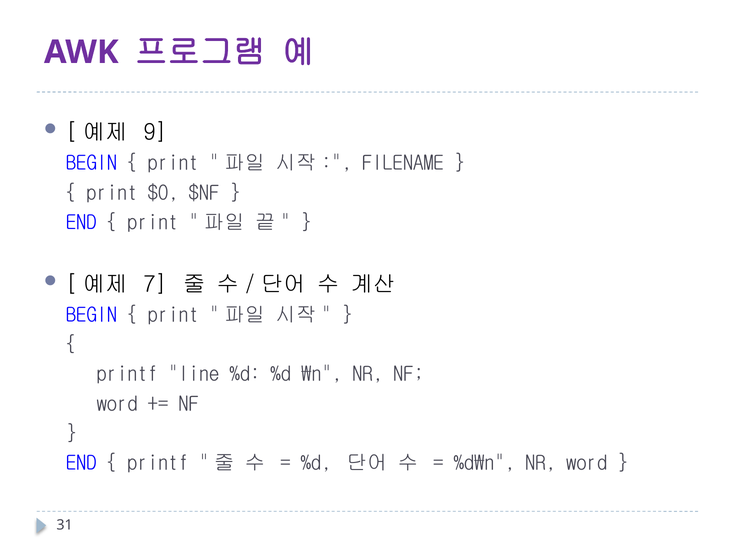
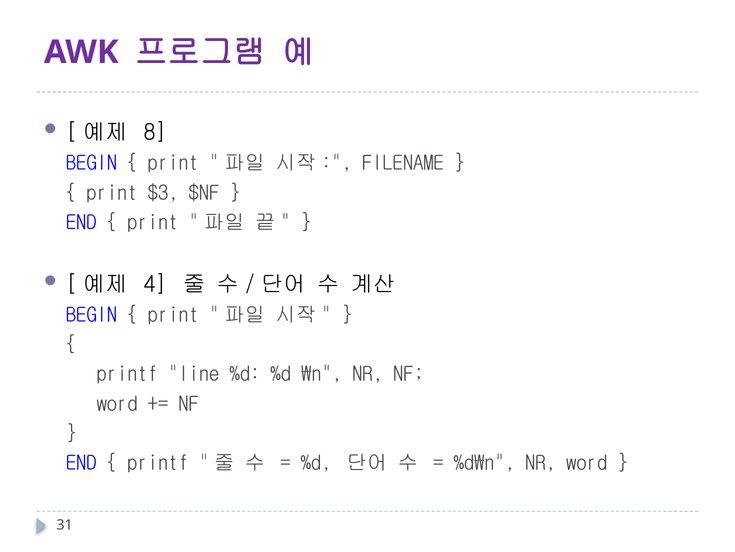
9: 9 -> 8
$0: $0 -> $3
7: 7 -> 4
